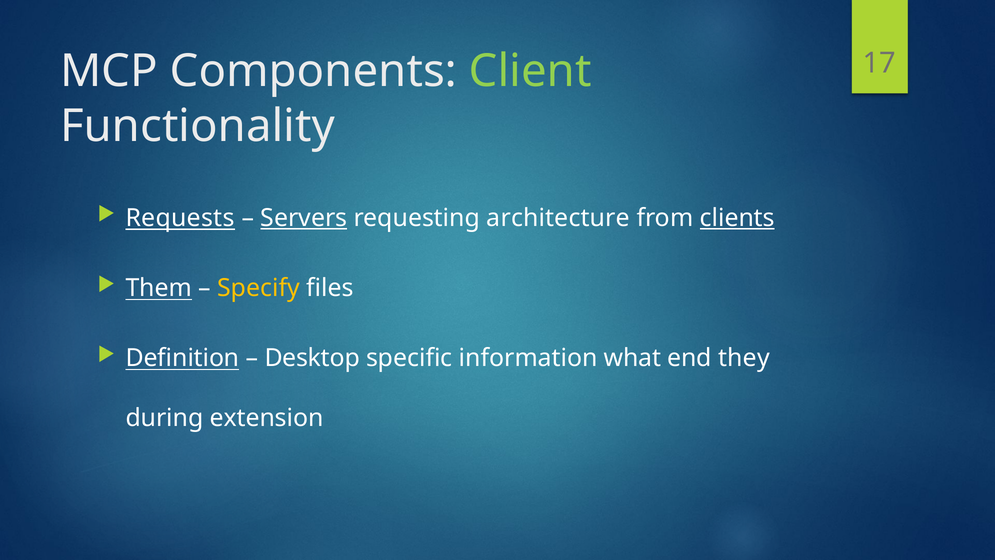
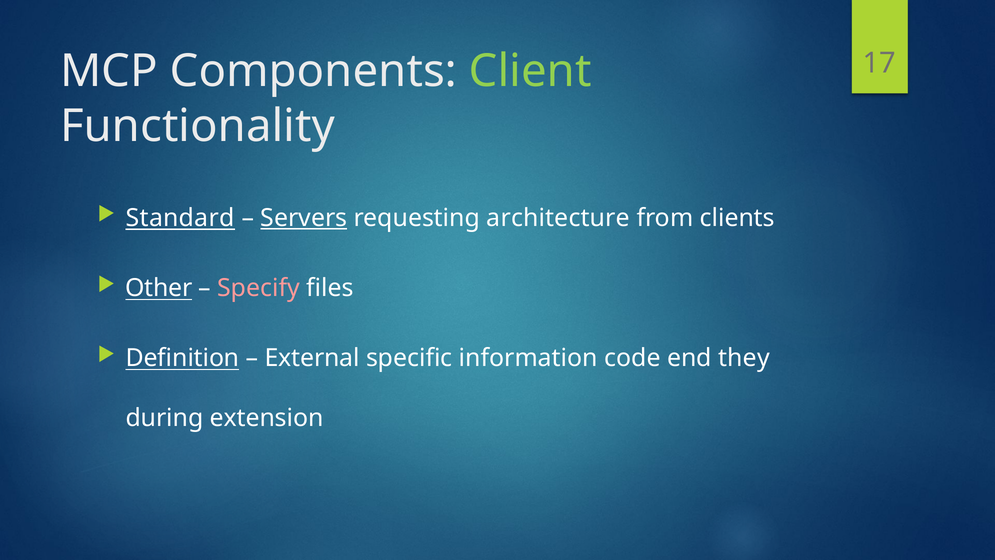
Requests: Requests -> Standard
clients underline: present -> none
Them: Them -> Other
Specify colour: yellow -> pink
Desktop: Desktop -> External
what: what -> code
